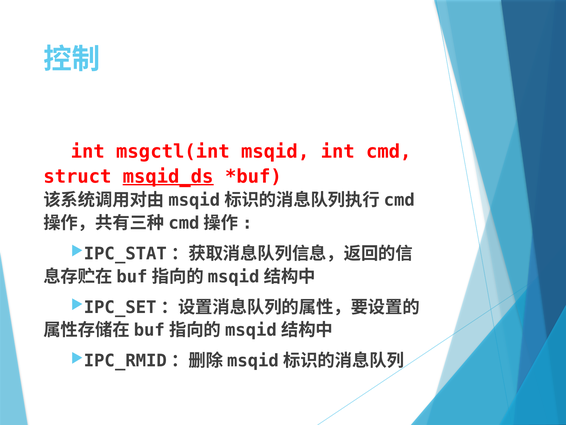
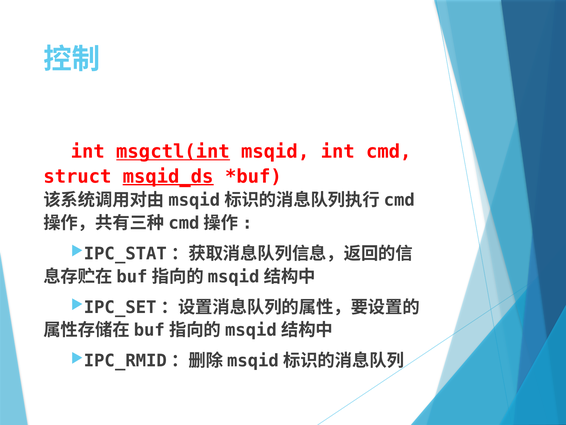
msgctl(int underline: none -> present
